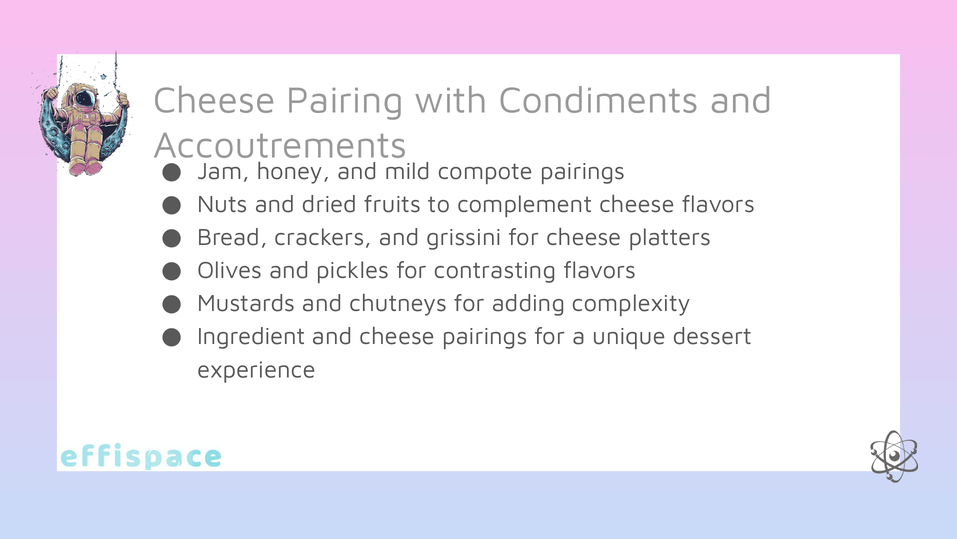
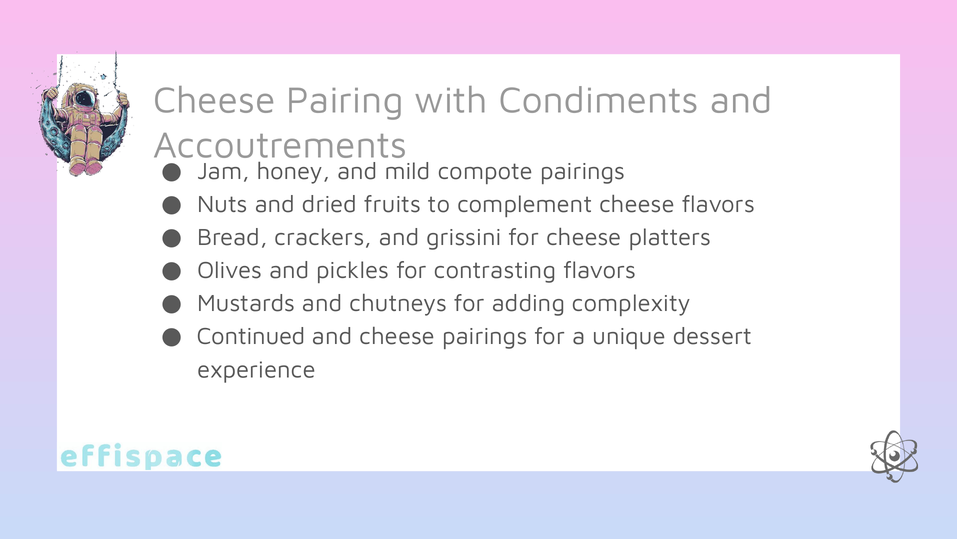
Ingredient: Ingredient -> Continued
